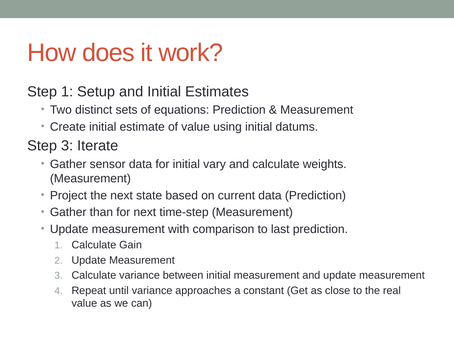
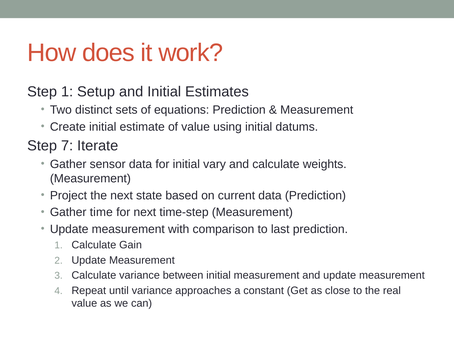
Step 3: 3 -> 7
than: than -> time
